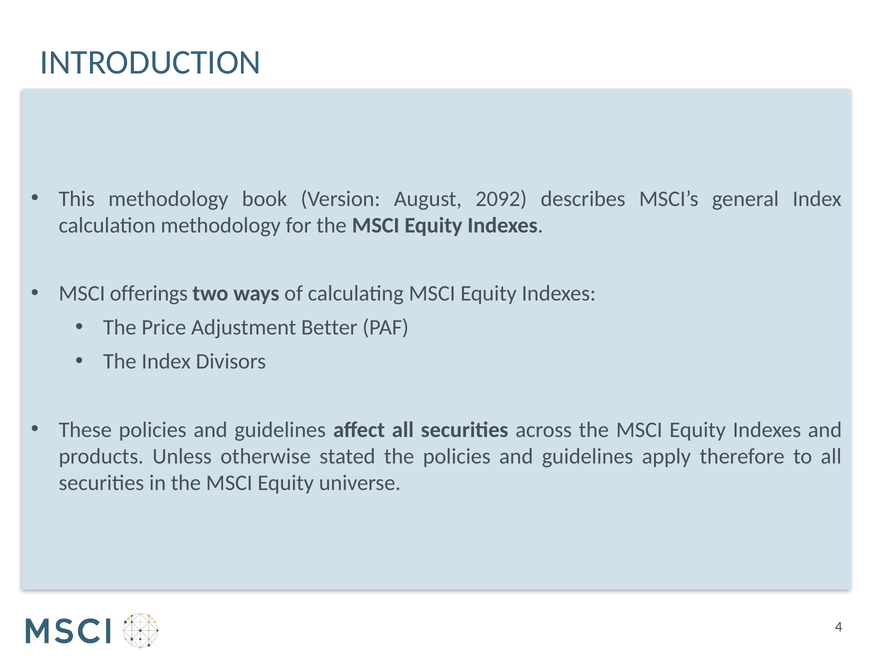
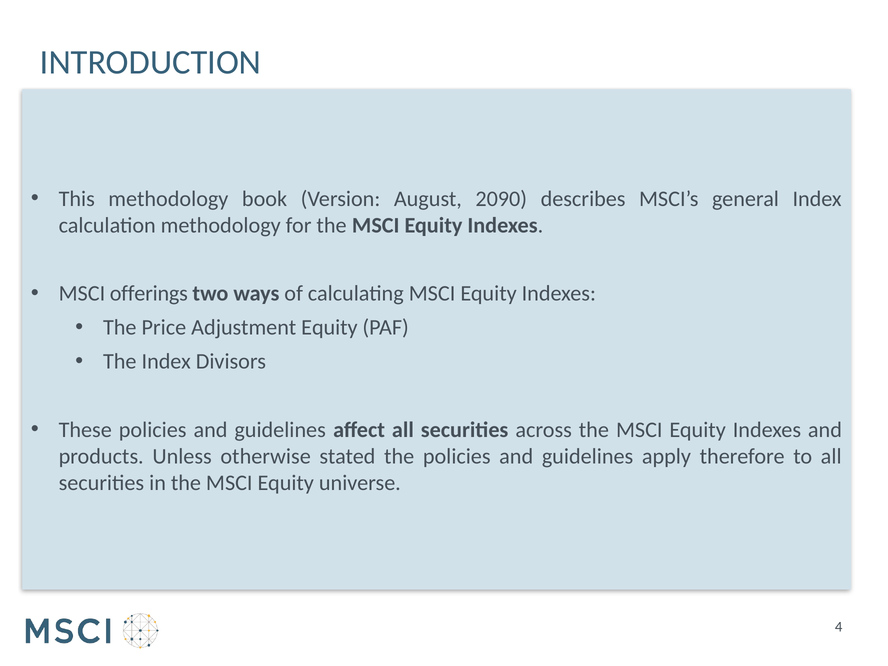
2092: 2092 -> 2090
Adjustment Better: Better -> Equity
